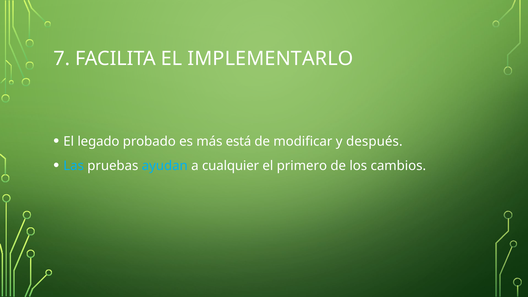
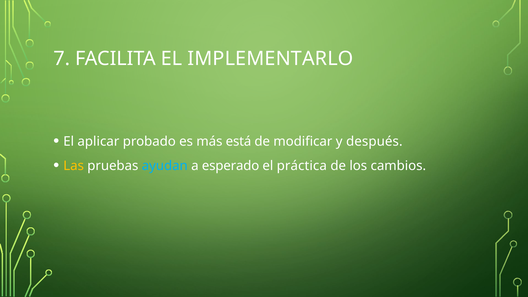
legado: legado -> aplicar
Las colour: light blue -> yellow
cualquier: cualquier -> esperado
primero: primero -> práctica
